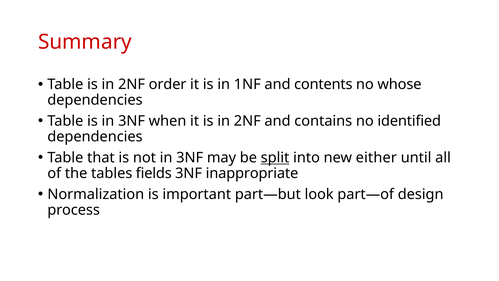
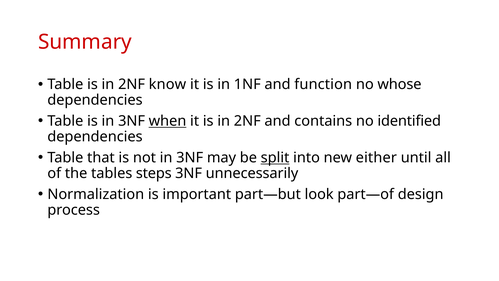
order: order -> know
contents: contents -> function
when underline: none -> present
fields: fields -> steps
inappropriate: inappropriate -> unnecessarily
